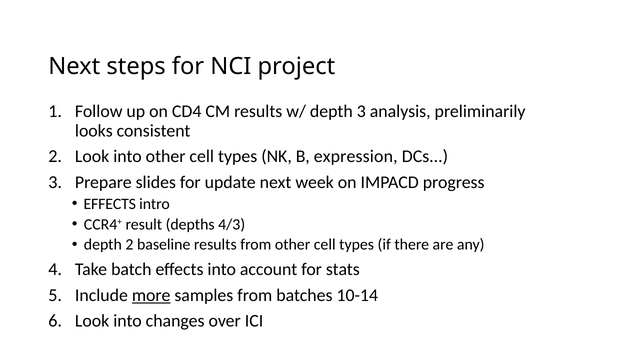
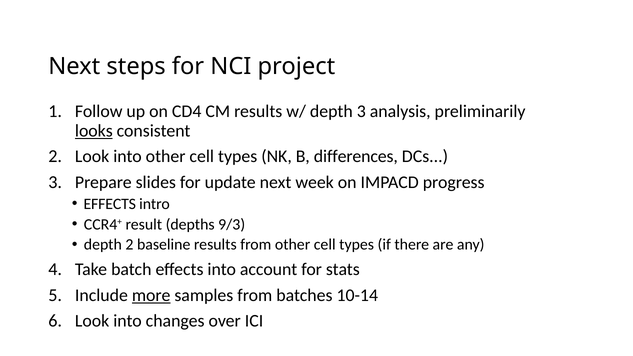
looks underline: none -> present
expression: expression -> differences
4/3: 4/3 -> 9/3
